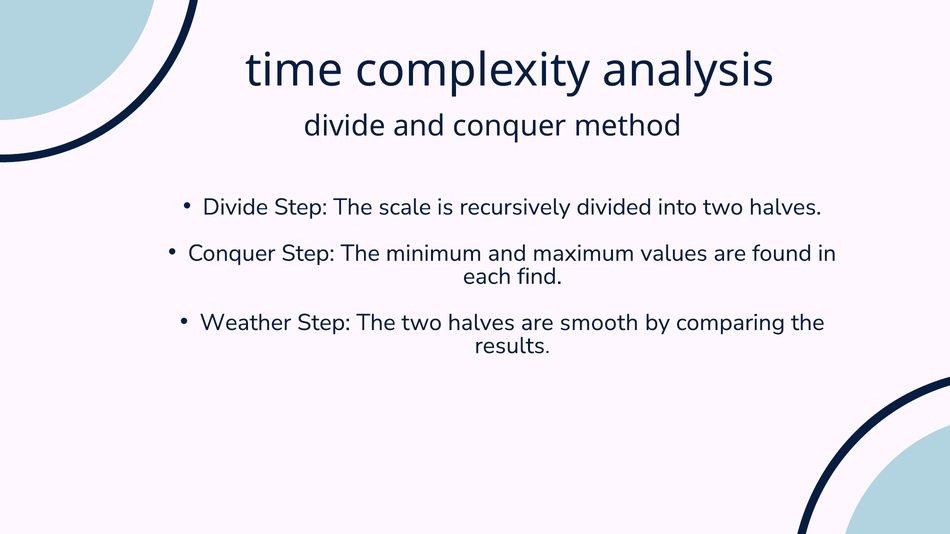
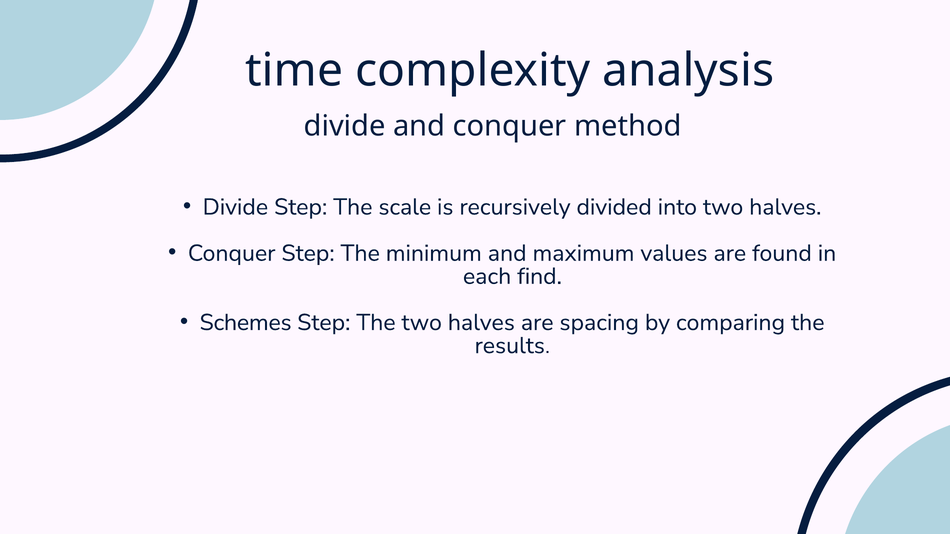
Weather: Weather -> Schemes
smooth: smooth -> spacing
